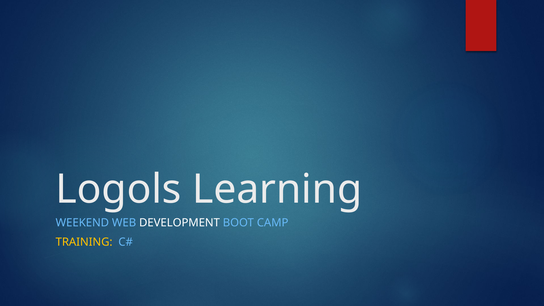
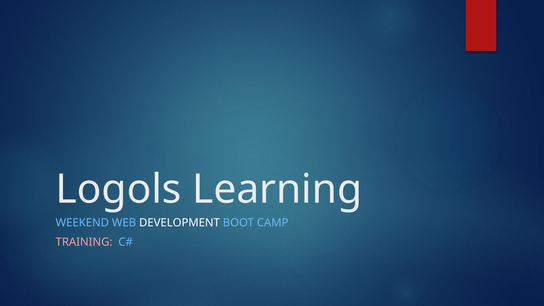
TRAINING colour: yellow -> pink
